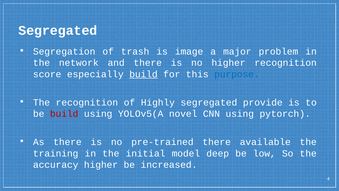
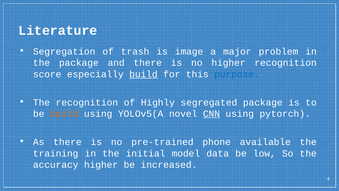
Segregated at (58, 31): Segregated -> Literature
the network: network -> package
segregated provide: provide -> package
build at (64, 114) colour: red -> orange
CNN underline: none -> present
pre-trained there: there -> phone
deep: deep -> data
